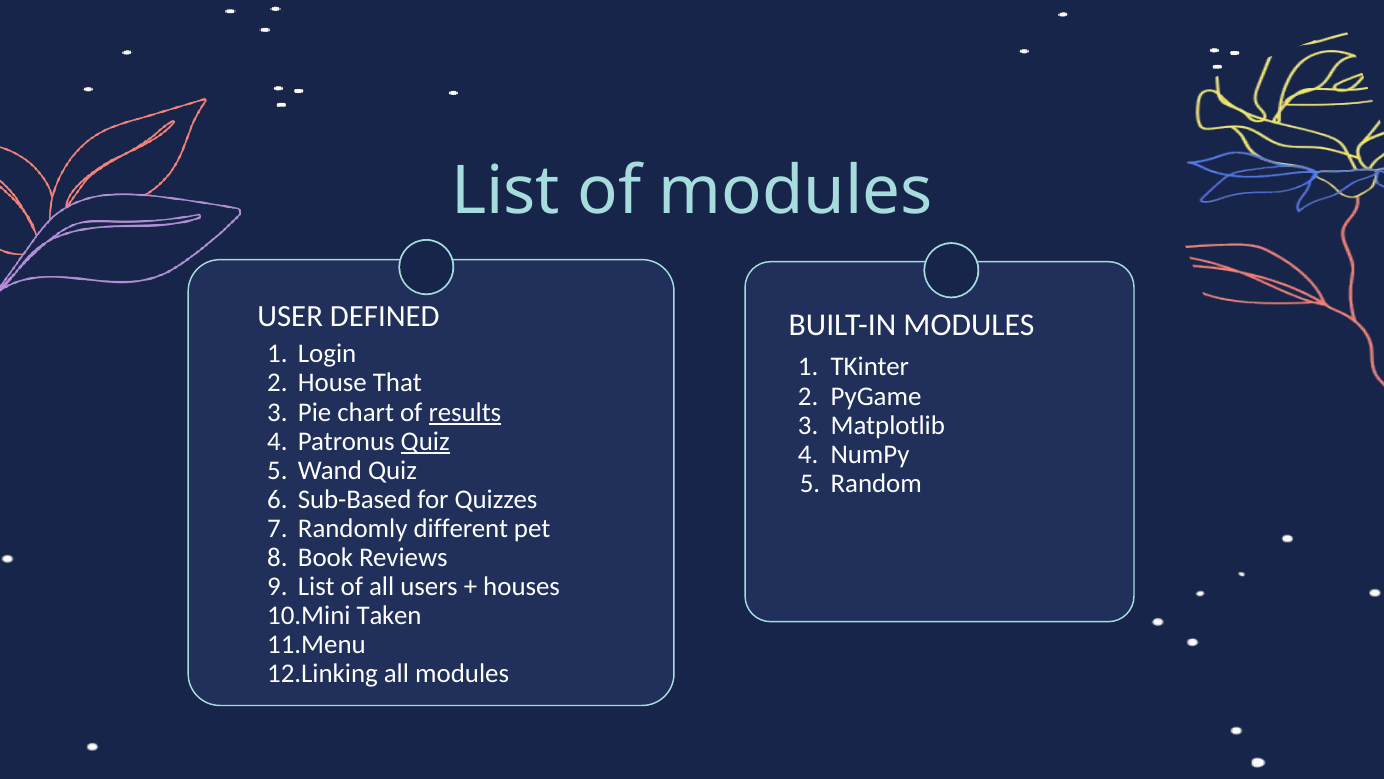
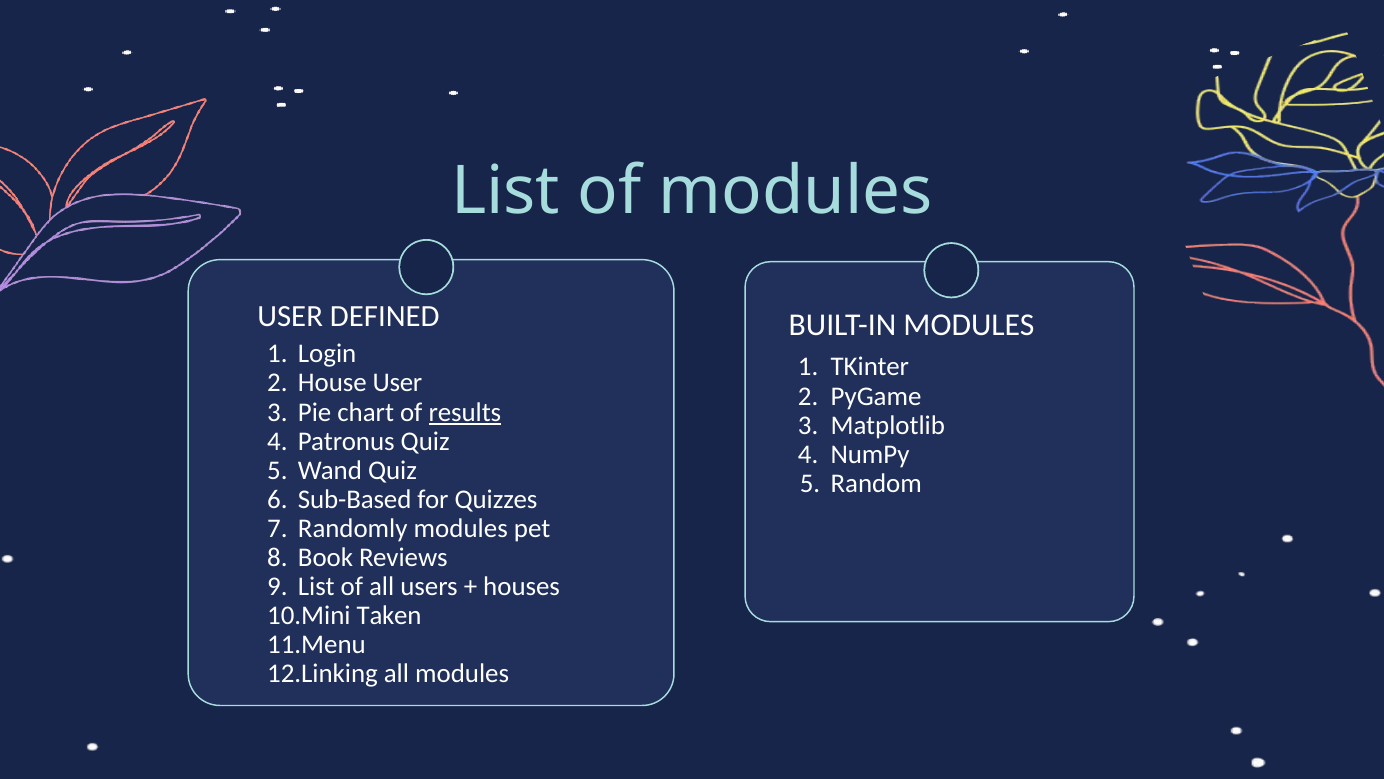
House That: That -> User
Quiz at (425, 441) underline: present -> none
Randomly different: different -> modules
